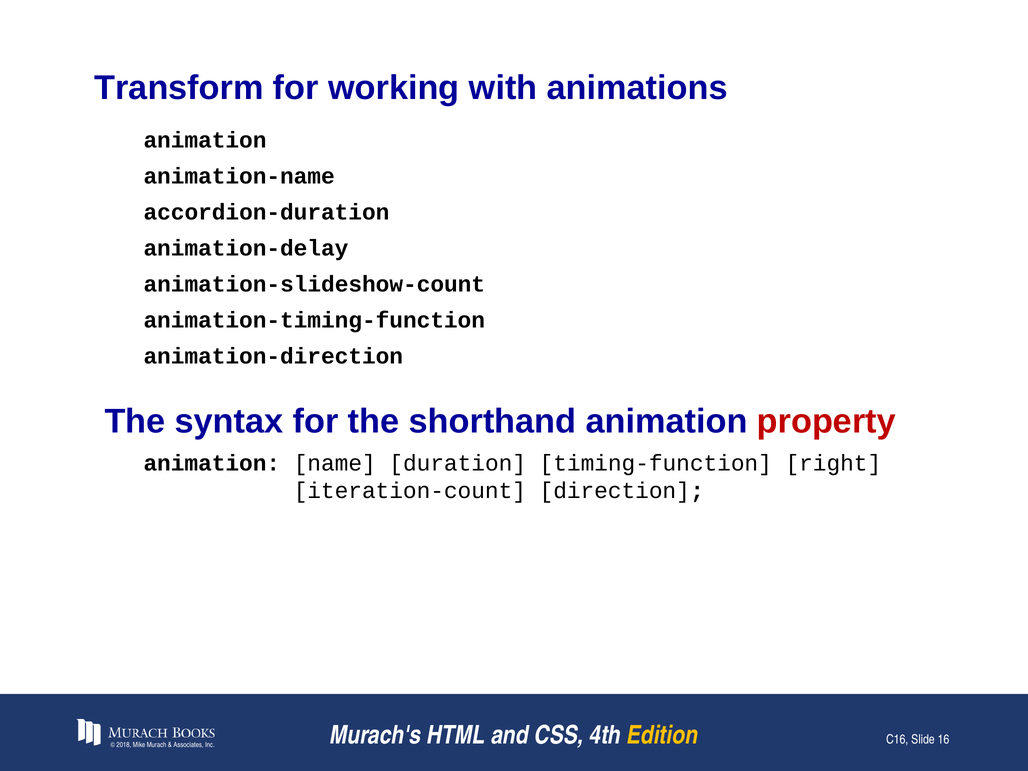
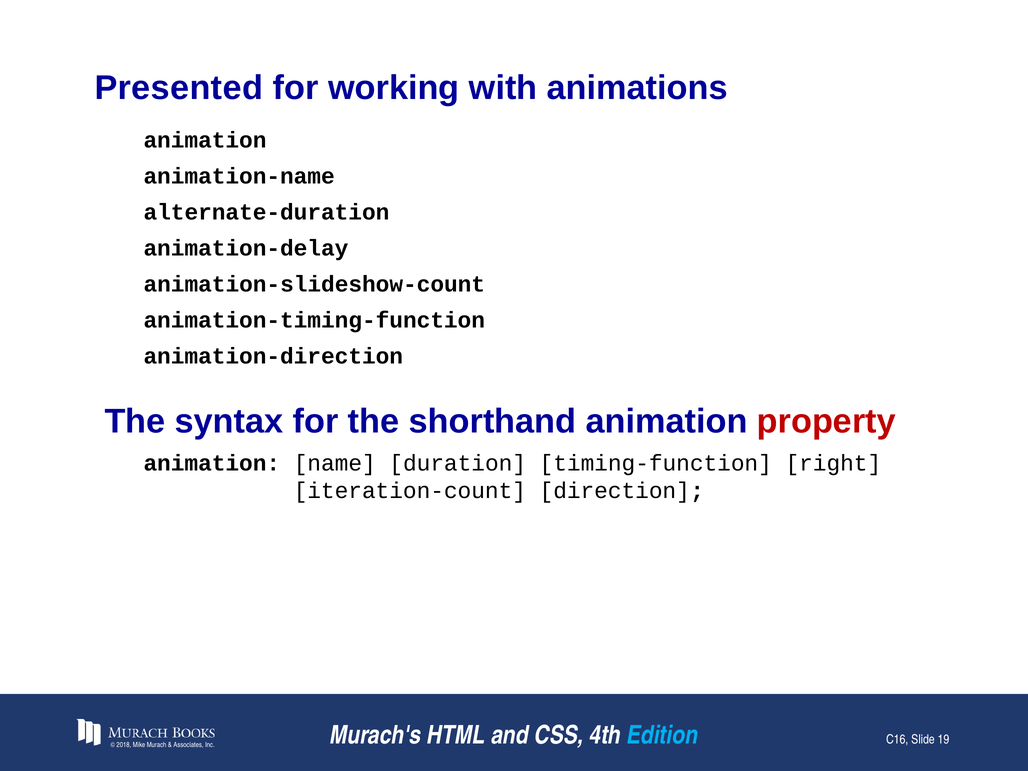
Transform: Transform -> Presented
accordion-duration: accordion-duration -> alternate-duration
Edition colour: yellow -> light blue
16: 16 -> 19
